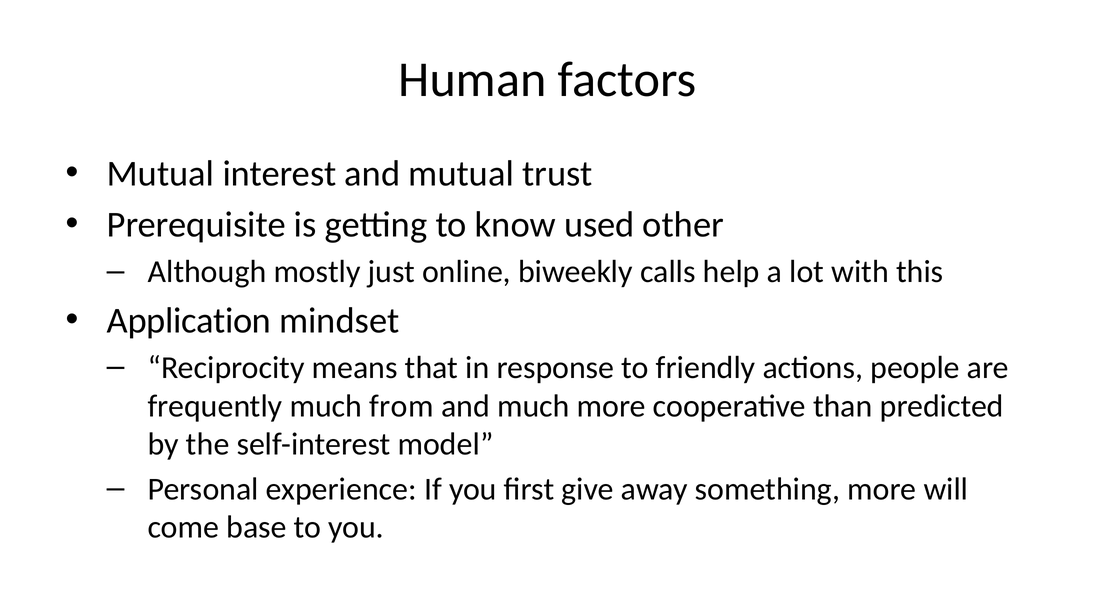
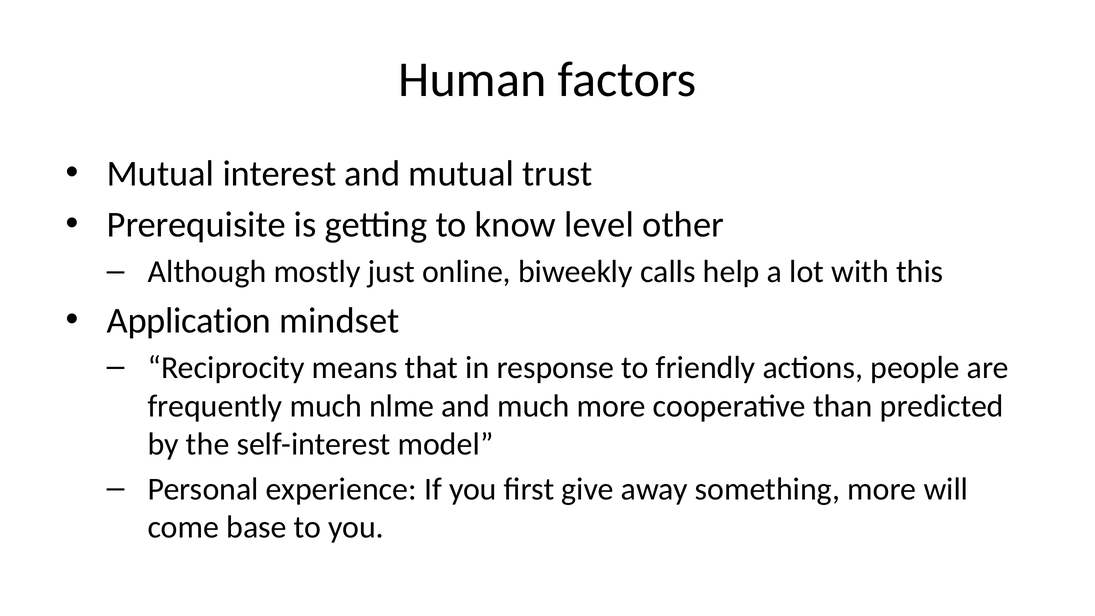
used: used -> level
from: from -> nlme
